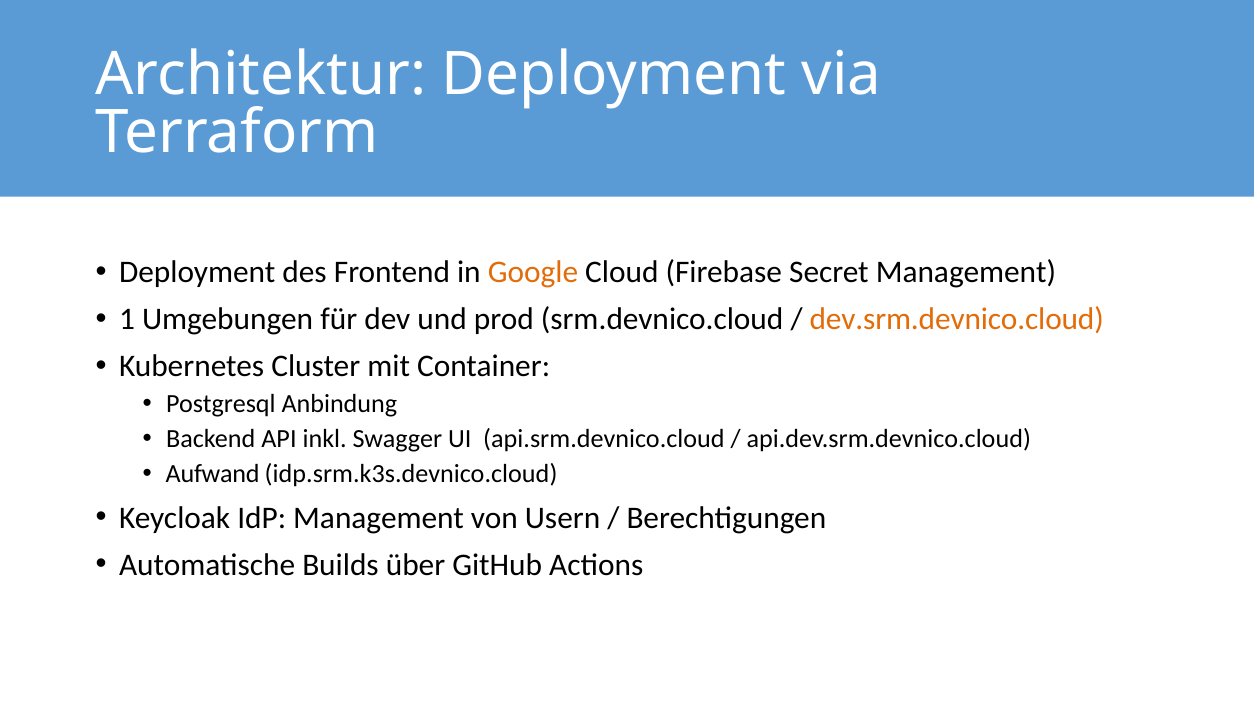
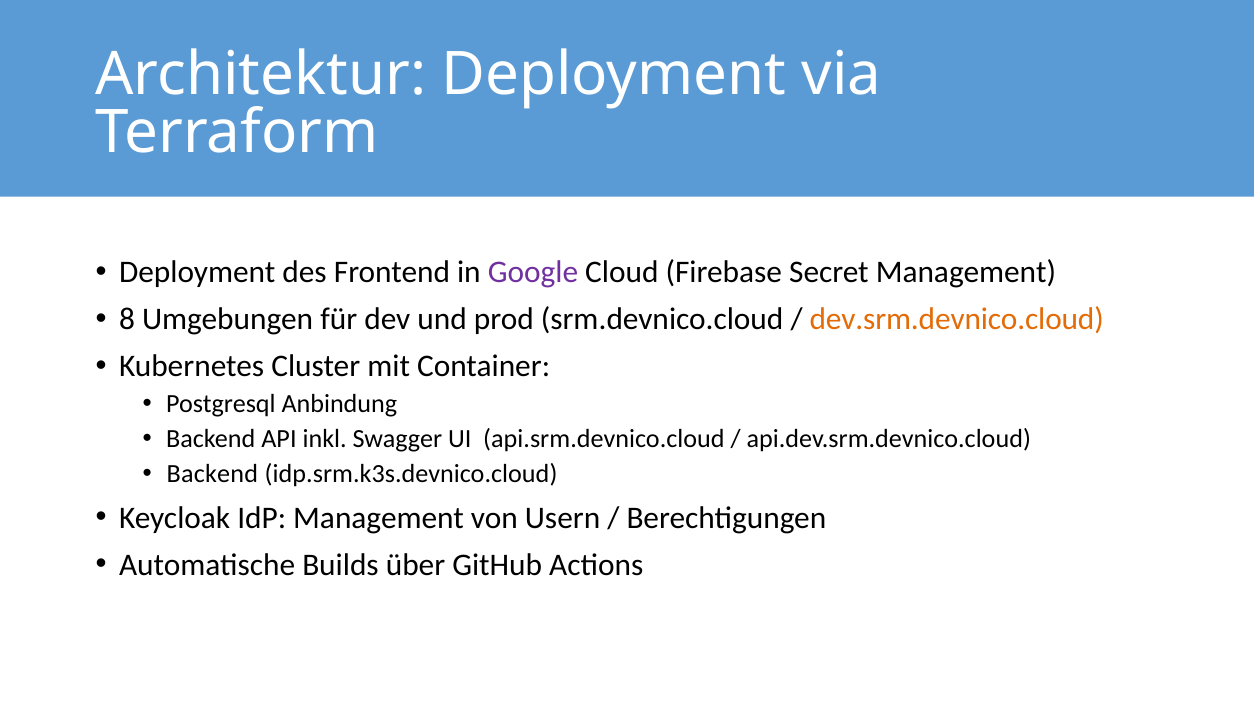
Google colour: orange -> purple
1: 1 -> 8
Aufwand at (213, 473): Aufwand -> Backend
